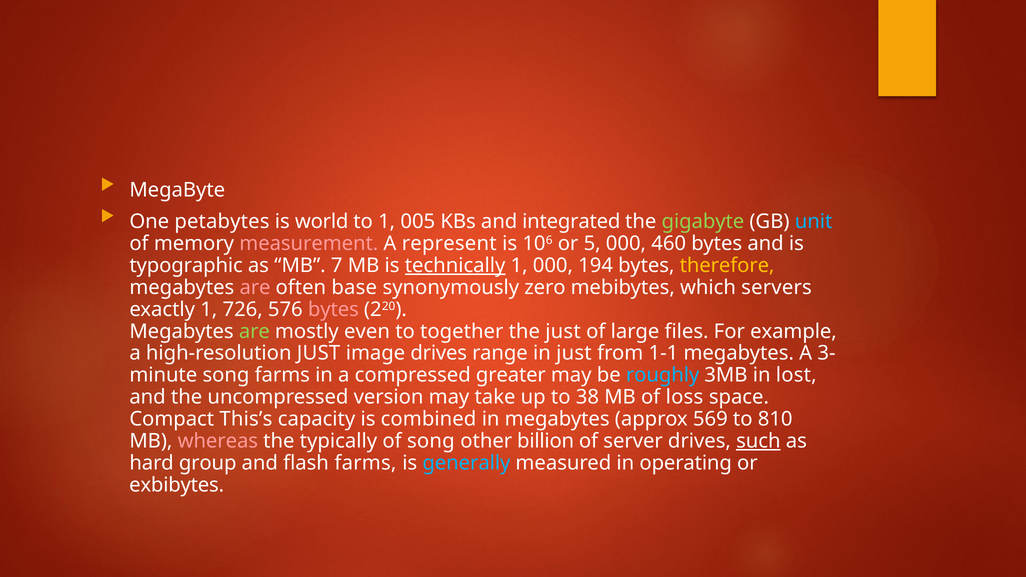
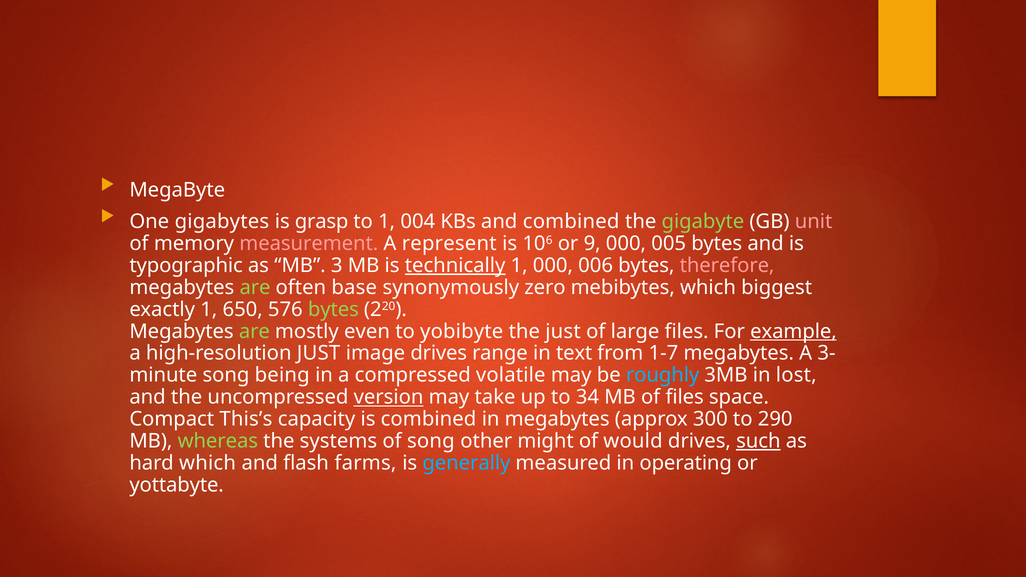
petabytes: petabytes -> gigabytes
world: world -> grasp
005: 005 -> 004
and integrated: integrated -> combined
unit colour: light blue -> pink
5: 5 -> 9
460: 460 -> 005
7: 7 -> 3
194: 194 -> 006
therefore colour: yellow -> pink
are at (255, 288) colour: pink -> light green
servers: servers -> biggest
726: 726 -> 650
bytes at (333, 309) colour: pink -> light green
together: together -> yobibyte
example underline: none -> present
in just: just -> text
1-1: 1-1 -> 1-7
song farms: farms -> being
greater: greater -> volatile
version underline: none -> present
38: 38 -> 34
of loss: loss -> files
569: 569 -> 300
810: 810 -> 290
whereas colour: pink -> light green
typically: typically -> systems
billion: billion -> might
server: server -> would
hard group: group -> which
exbibytes: exbibytes -> yottabyte
